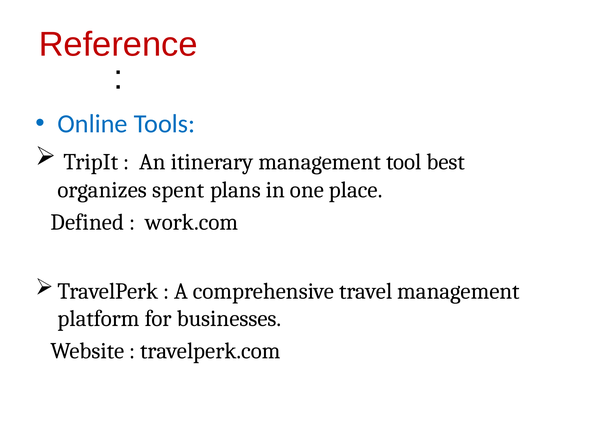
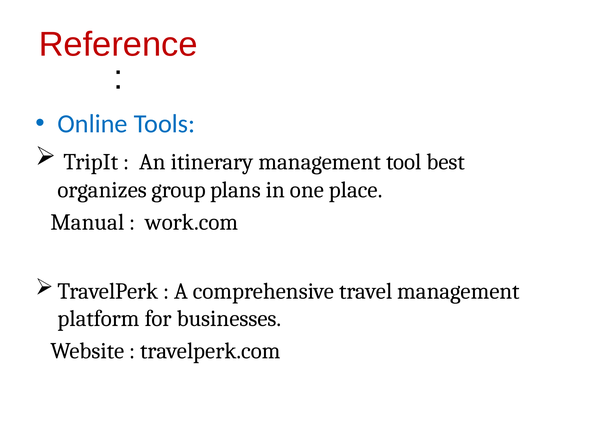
spent: spent -> group
Defined: Defined -> Manual
